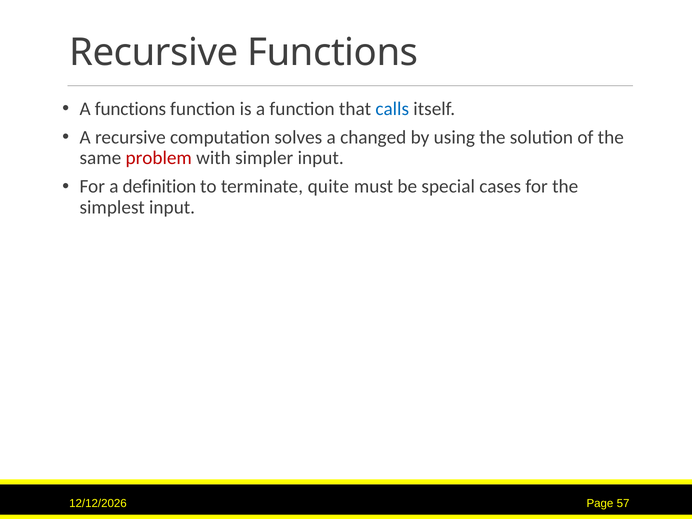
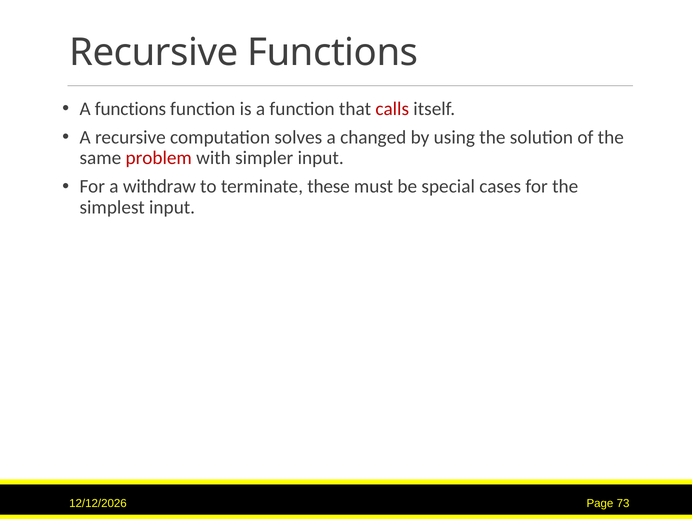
calls colour: blue -> red
definition: definition -> withdraw
quite: quite -> these
57: 57 -> 73
